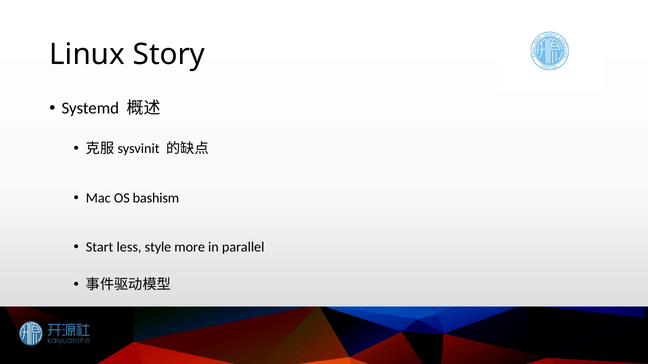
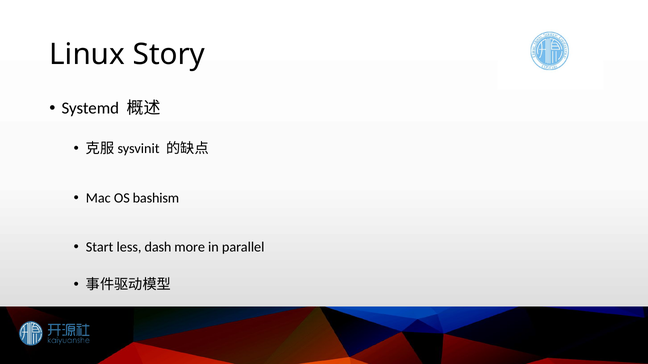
style: style -> dash
